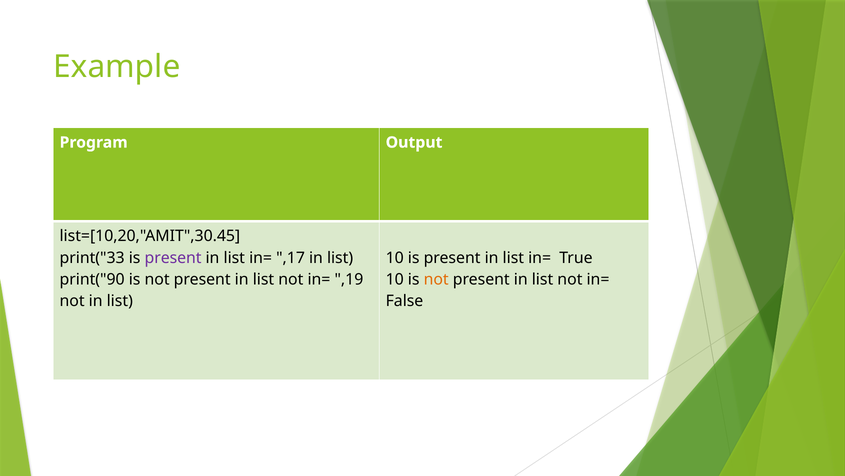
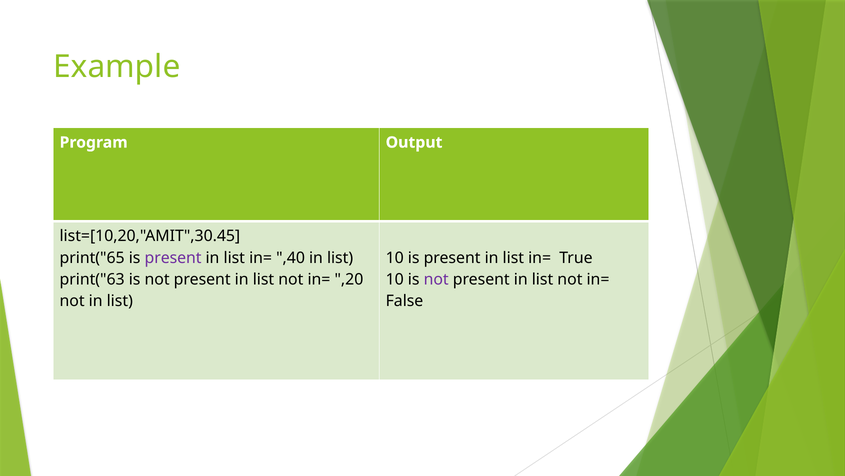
print("33: print("33 -> print("65
,17: ,17 -> ,40
print("90: print("90 -> print("63
,19: ,19 -> ,20
not at (436, 279) colour: orange -> purple
